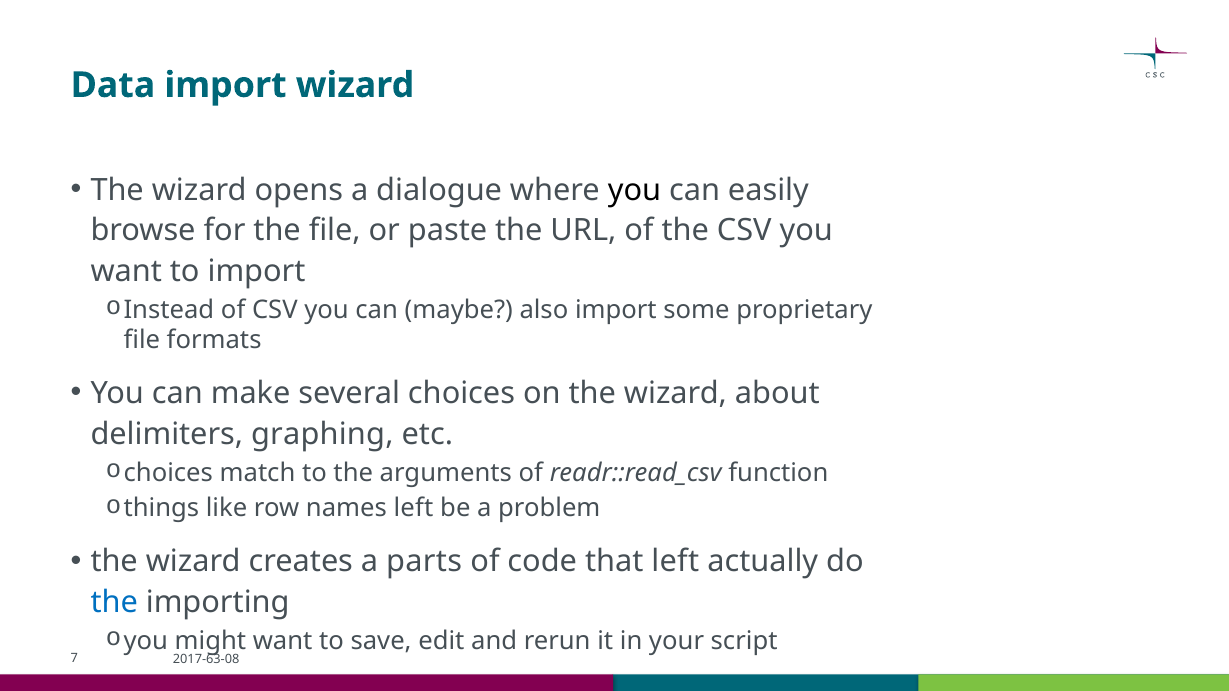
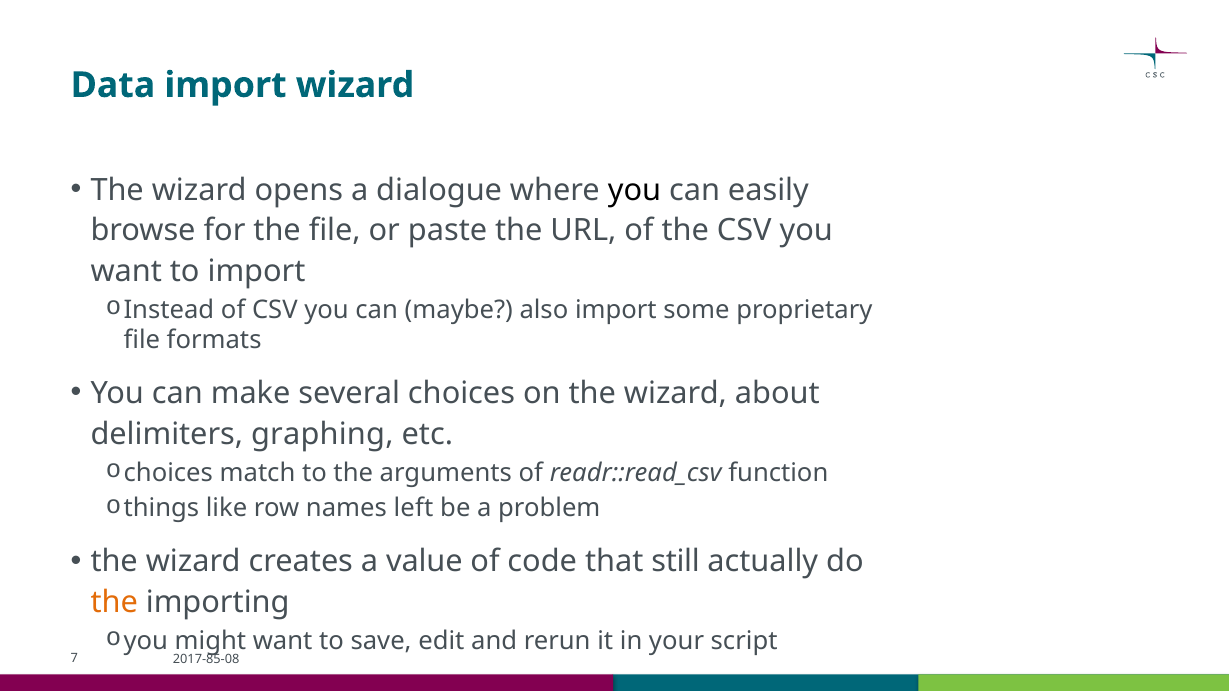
parts: parts -> value
that left: left -> still
the at (114, 602) colour: blue -> orange
2017-63-08: 2017-63-08 -> 2017-85-08
